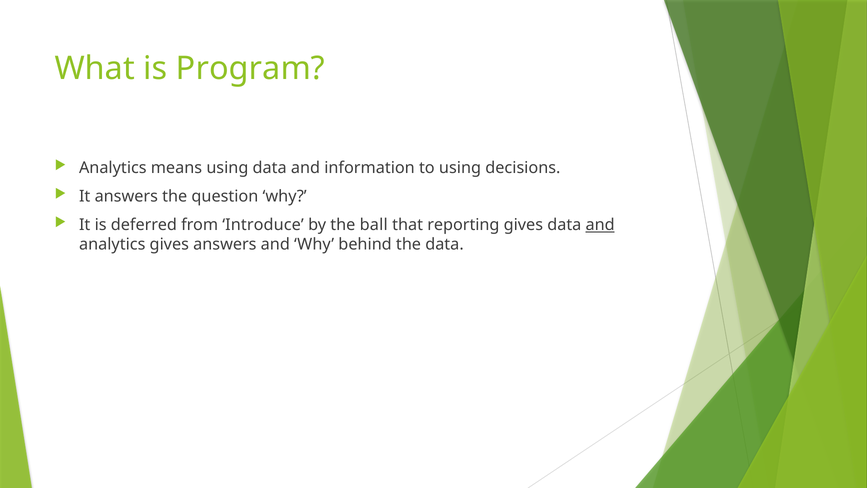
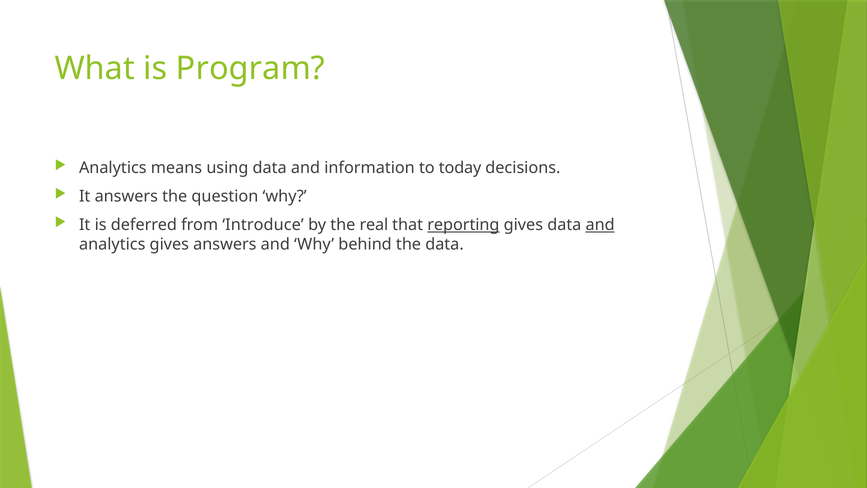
to using: using -> today
ball: ball -> real
reporting underline: none -> present
